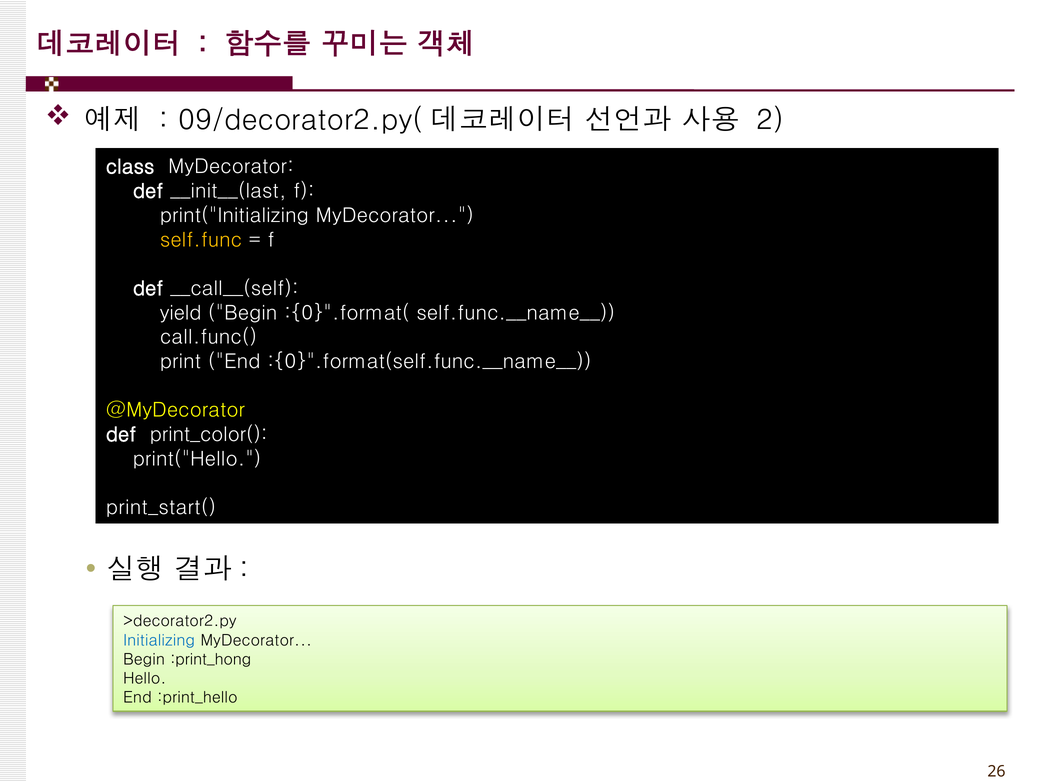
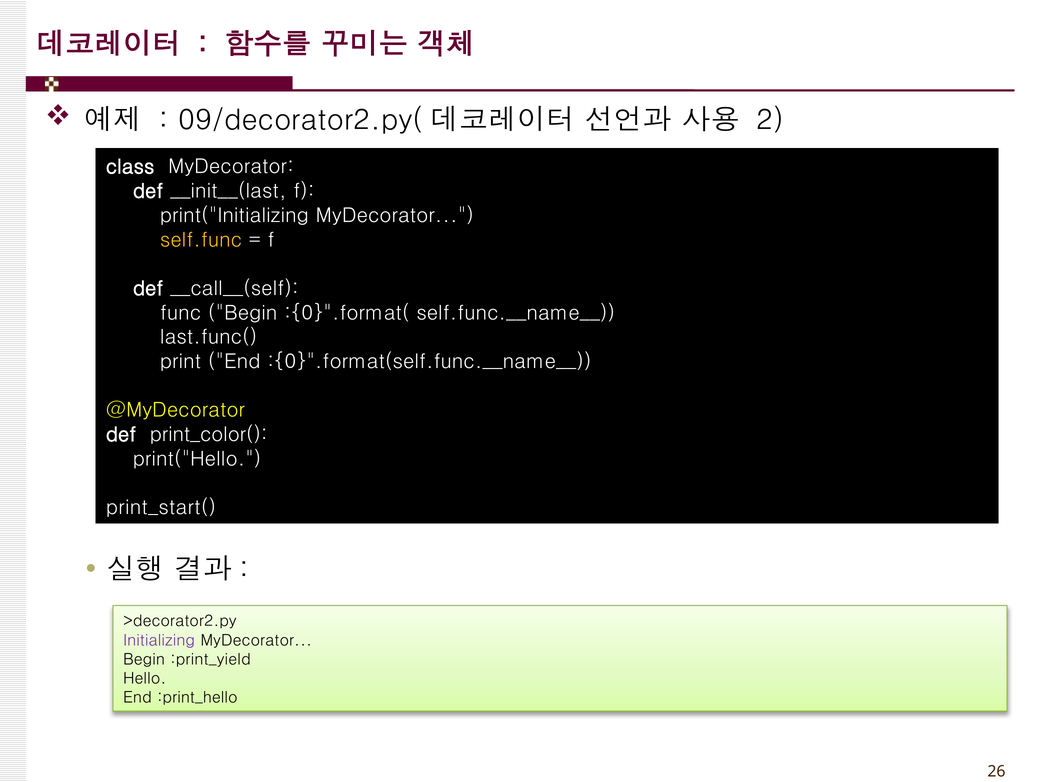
yield: yield -> func
call.func(: call.func( -> last.func(
Initializing colour: blue -> purple
:print_hong: :print_hong -> :print_yield
